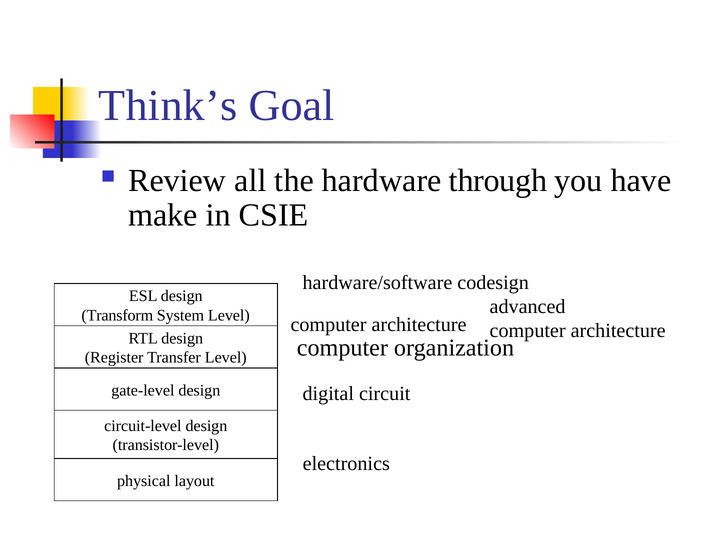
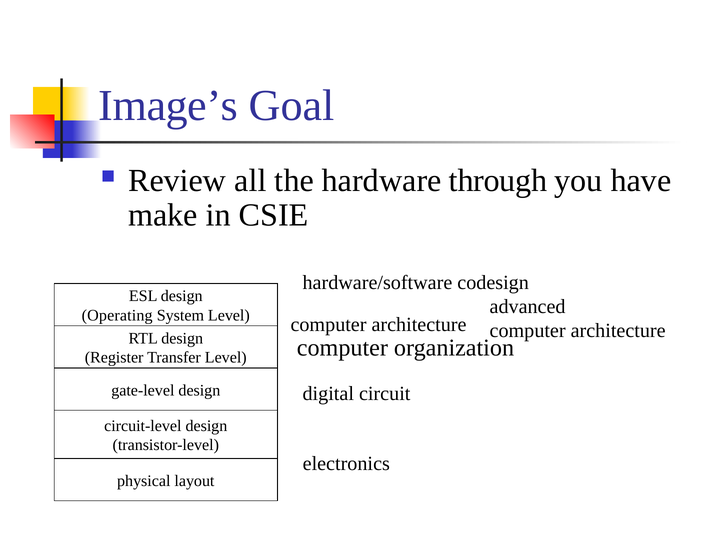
Think’s: Think’s -> Image’s
Transform: Transform -> Operating
